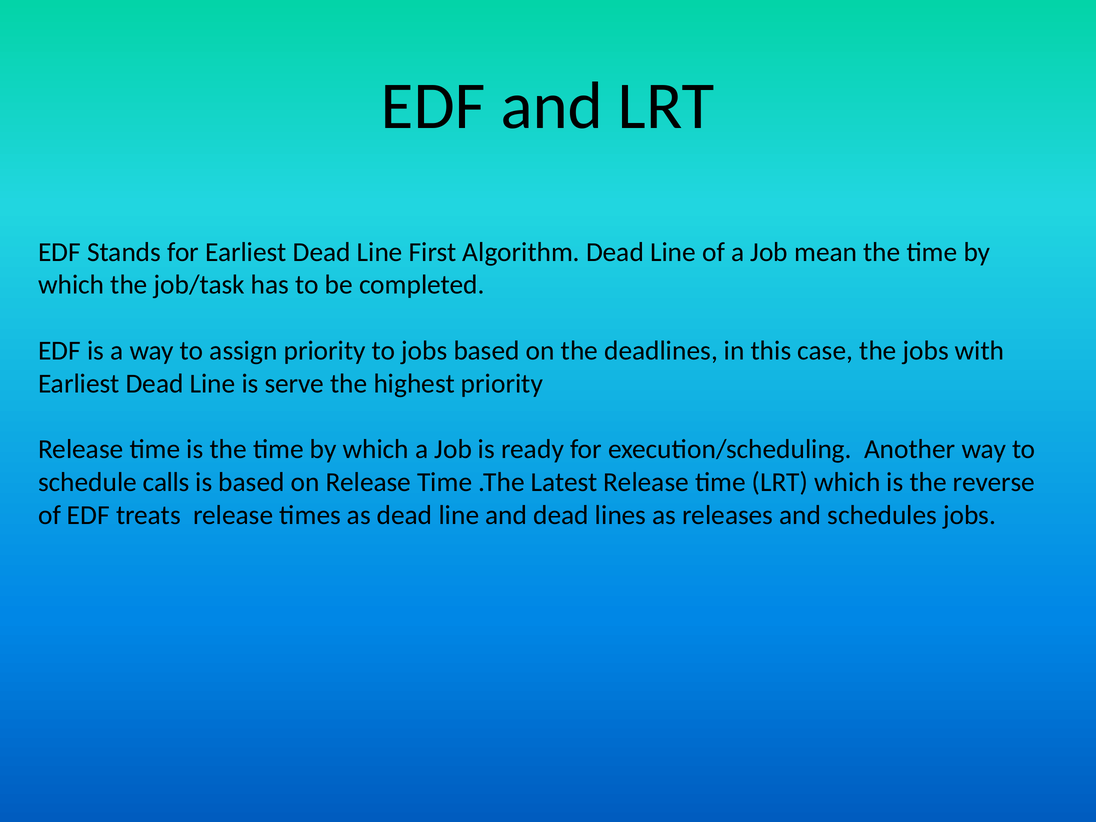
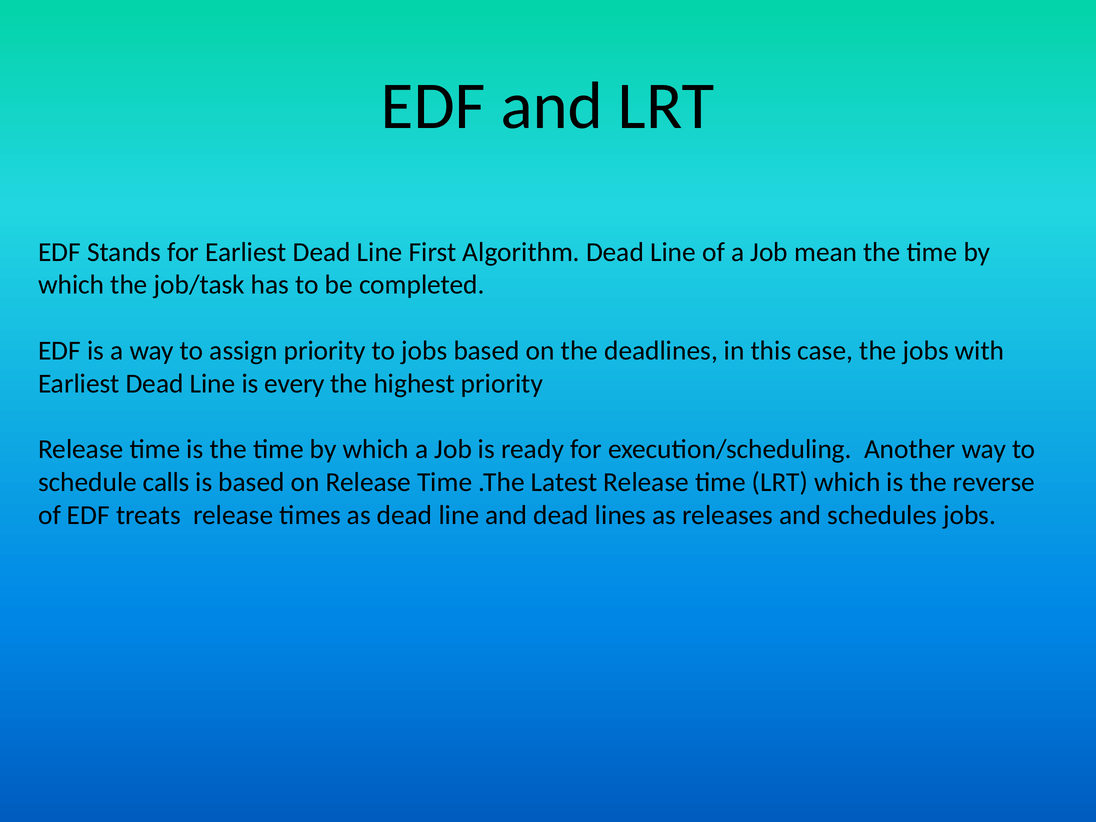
serve: serve -> every
